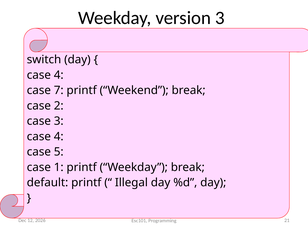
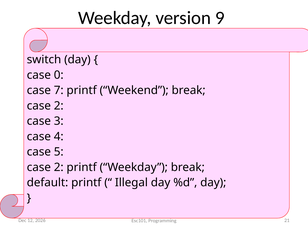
version 3: 3 -> 9
4 at (59, 75): 4 -> 0
1 at (59, 167): 1 -> 2
